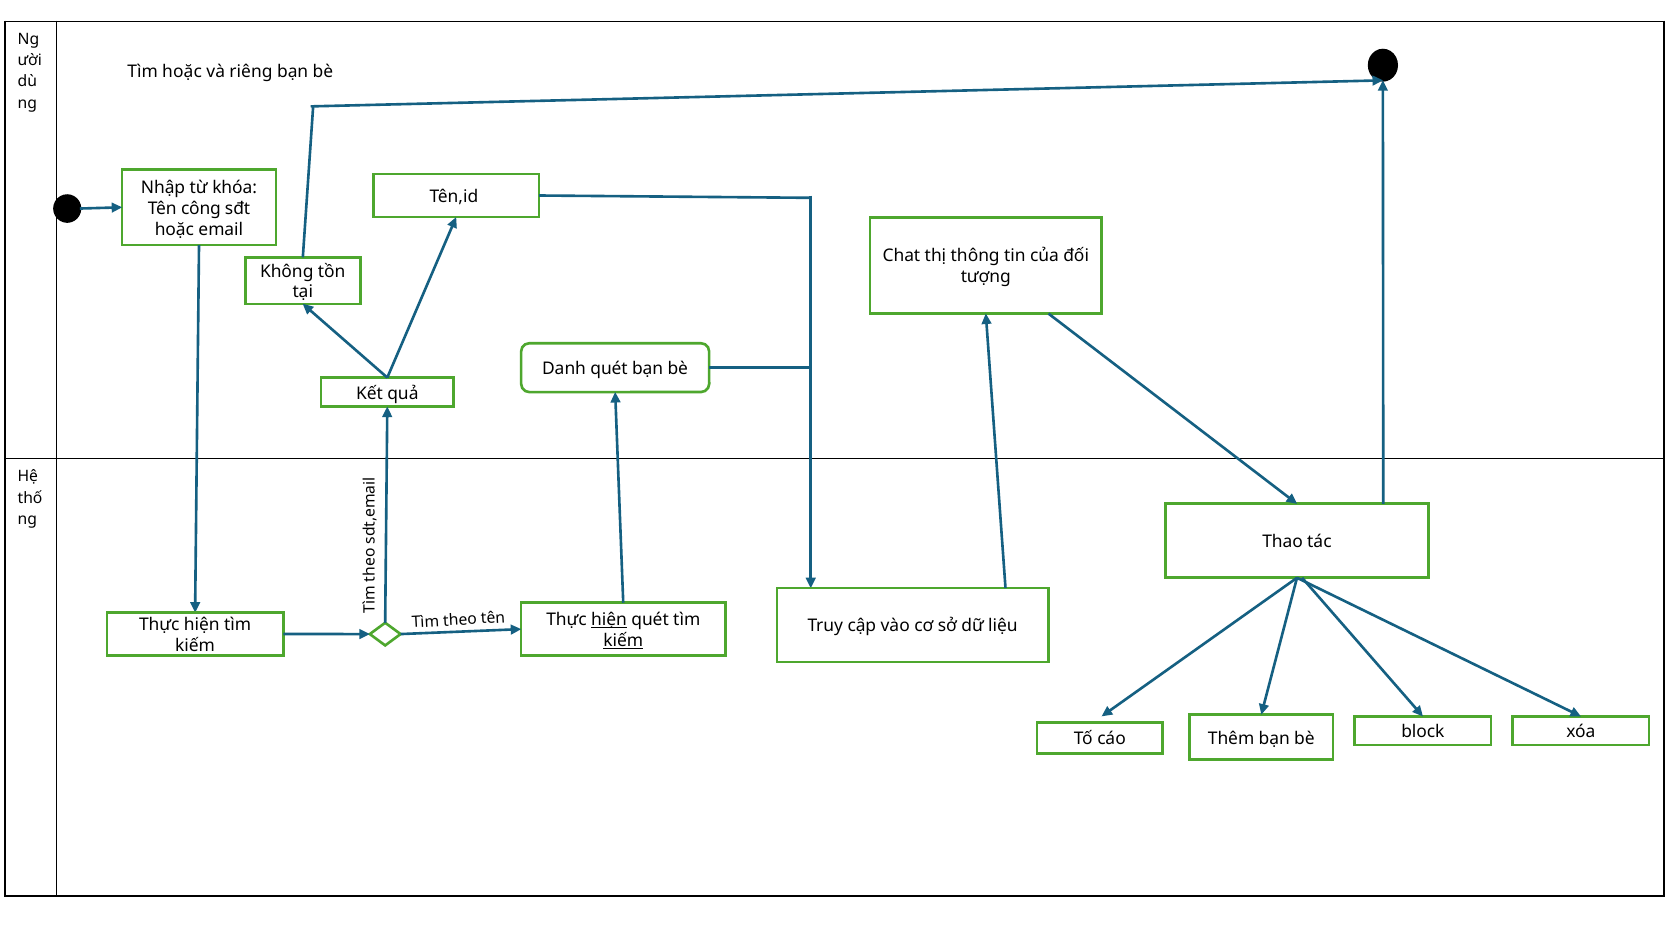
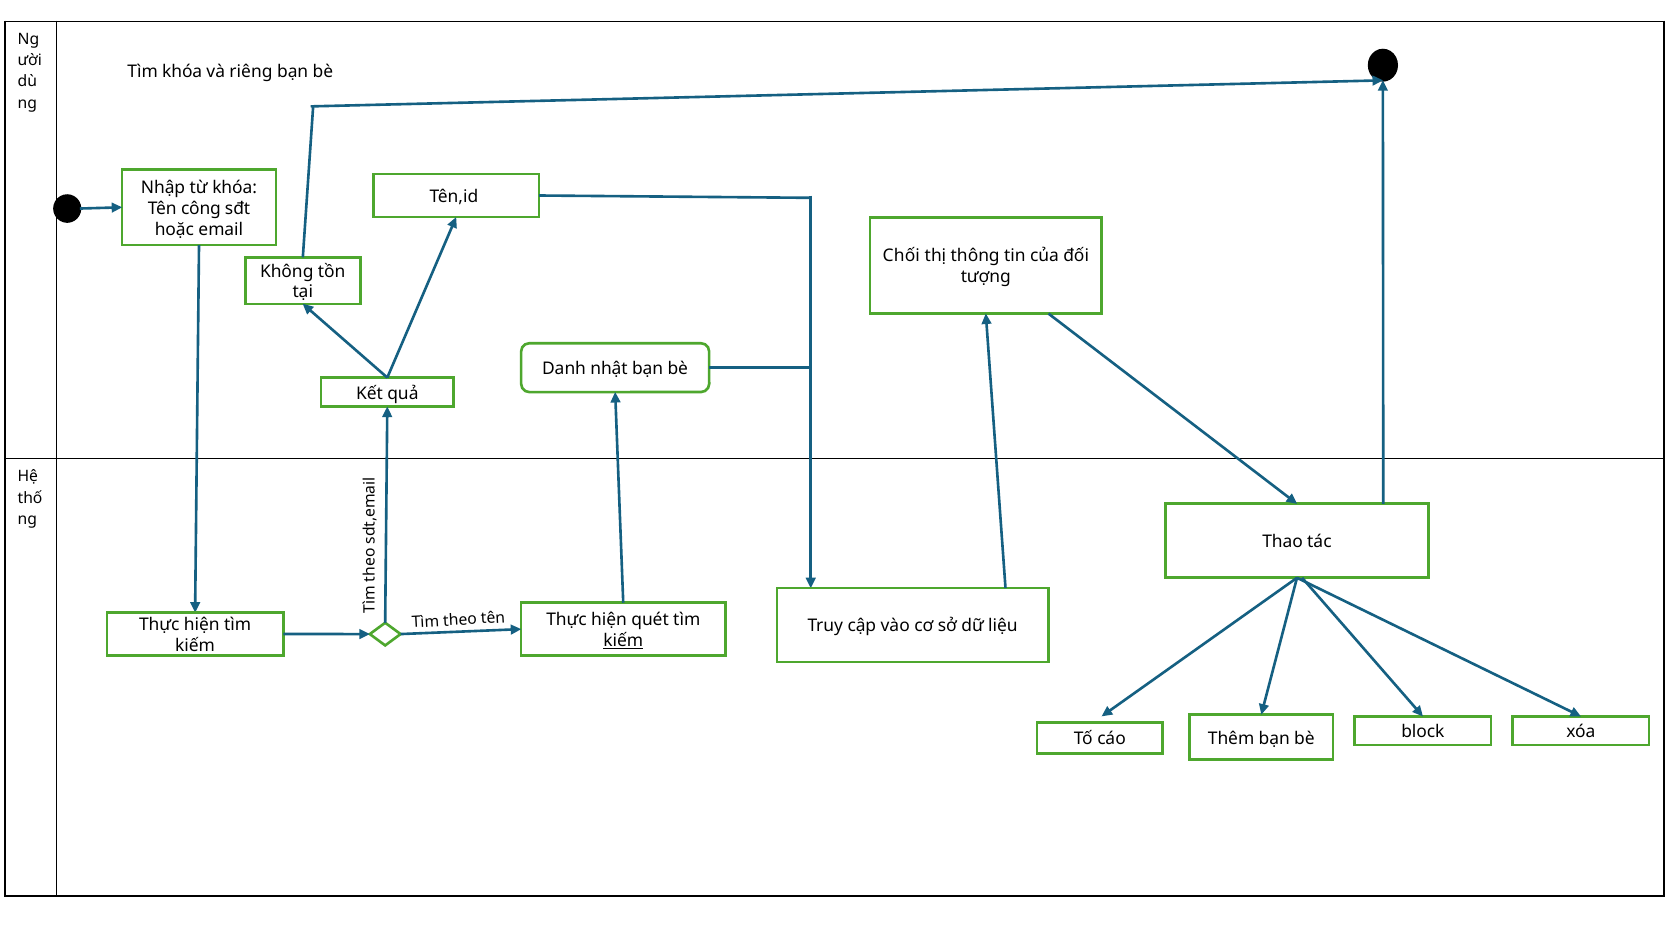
Tìm hoặc: hoặc -> khóa
Chat: Chat -> Chối
Danh quét: quét -> nhật
hiện at (609, 620) underline: present -> none
